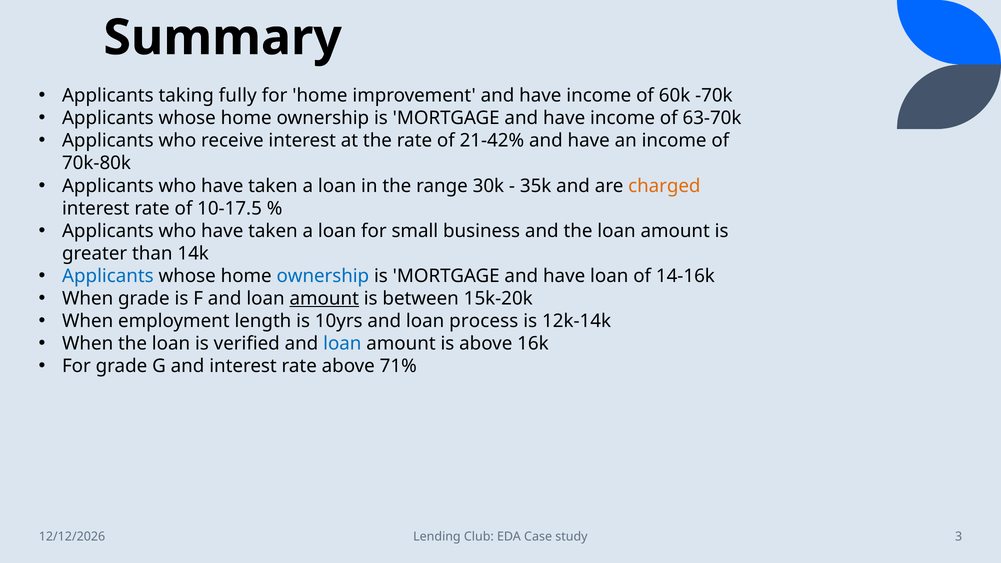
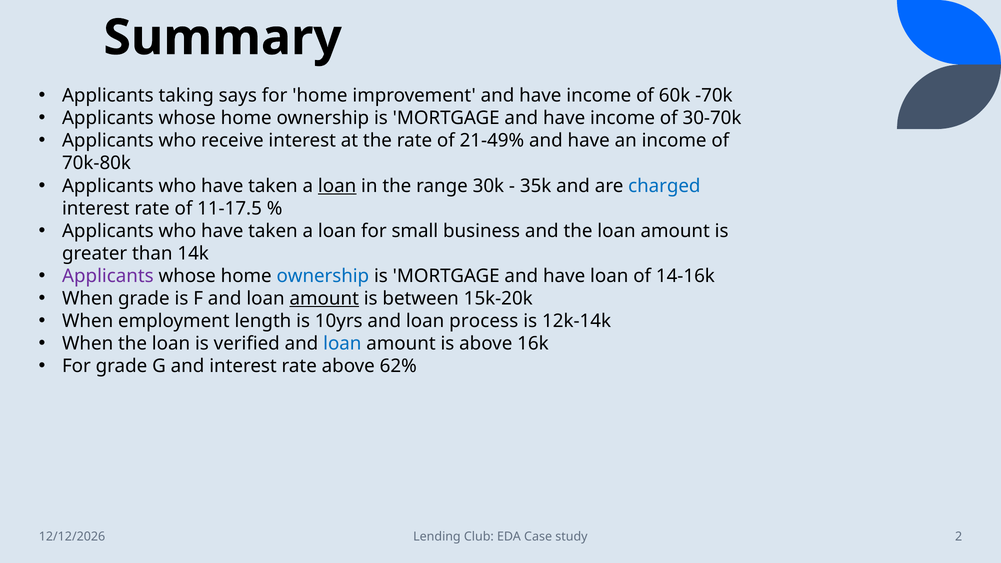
fully: fully -> says
63-70k: 63-70k -> 30-70k
21-42%: 21-42% -> 21-49%
loan at (337, 186) underline: none -> present
charged colour: orange -> blue
10-17.5: 10-17.5 -> 11-17.5
Applicants at (108, 276) colour: blue -> purple
71%: 71% -> 62%
3: 3 -> 2
